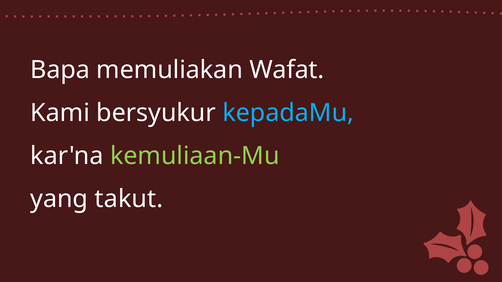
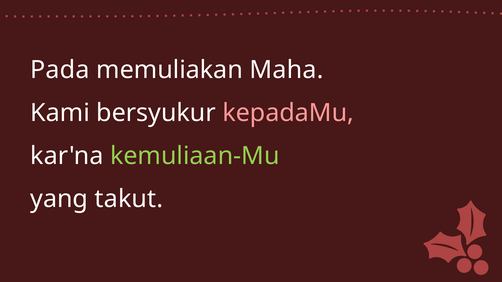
Bapa: Bapa -> Pada
Wafat: Wafat -> Maha
kepadaMu colour: light blue -> pink
